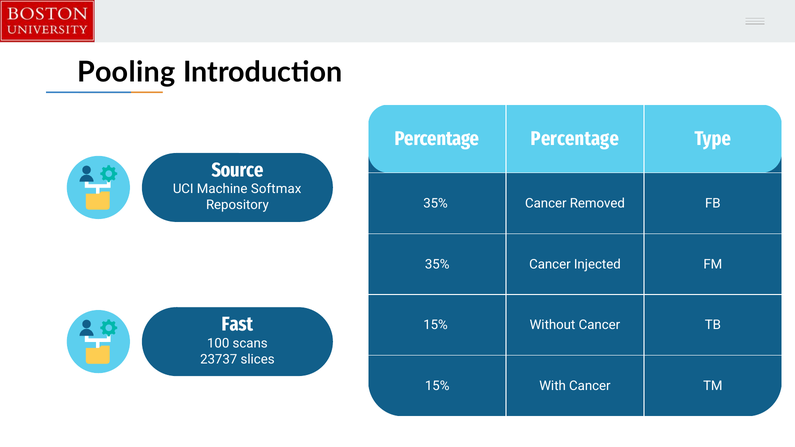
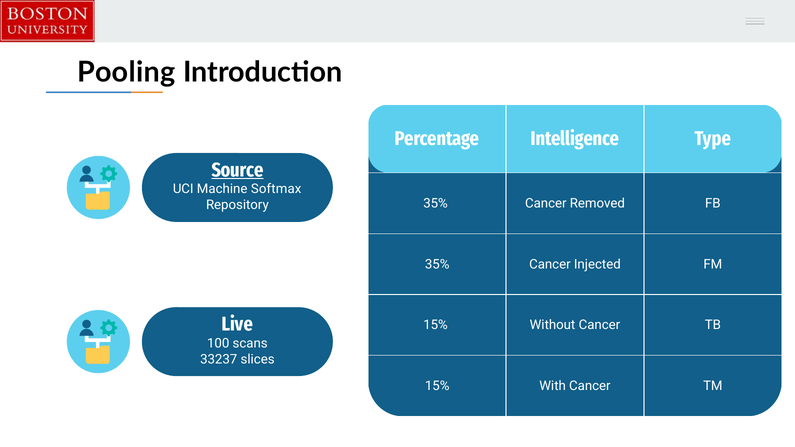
Percentage Percentage: Percentage -> Intelligence
Source underline: none -> present
Fast at (237, 324): Fast -> Live
23737: 23737 -> 33237
